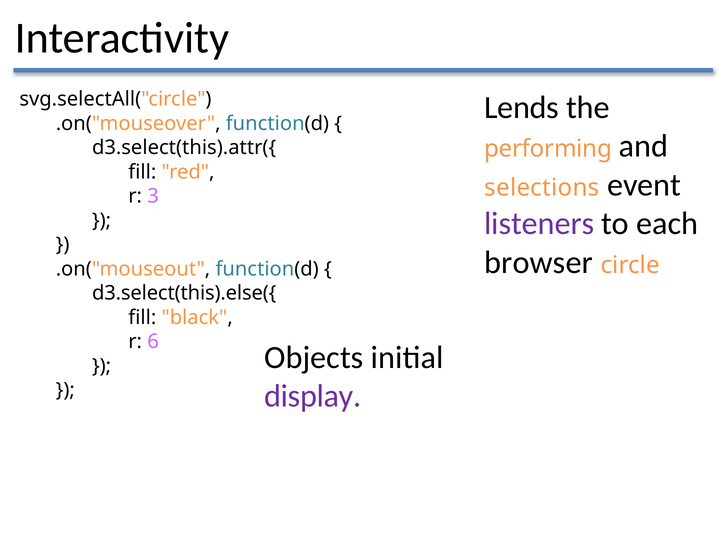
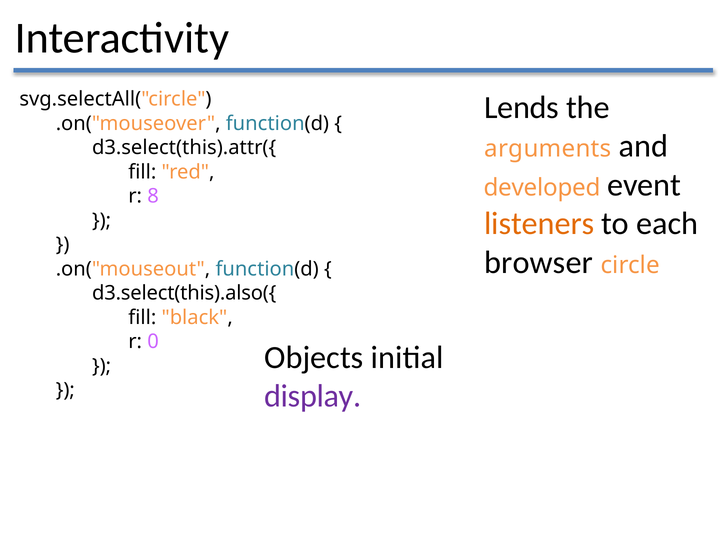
performing: performing -> arguments
selections: selections -> developed
3: 3 -> 8
listeners colour: purple -> orange
d3.select(this).else({: d3.select(this).else({ -> d3.select(this).also({
6: 6 -> 0
